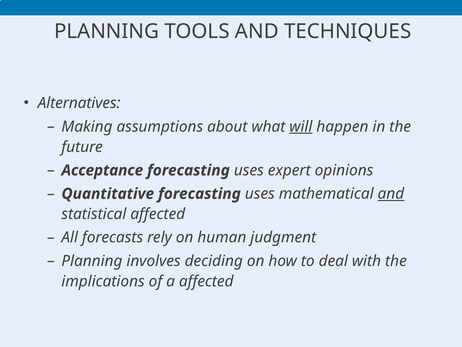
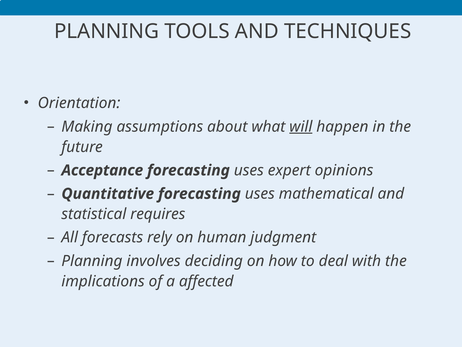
Alternatives: Alternatives -> Orientation
and at (391, 194) underline: present -> none
statistical affected: affected -> requires
